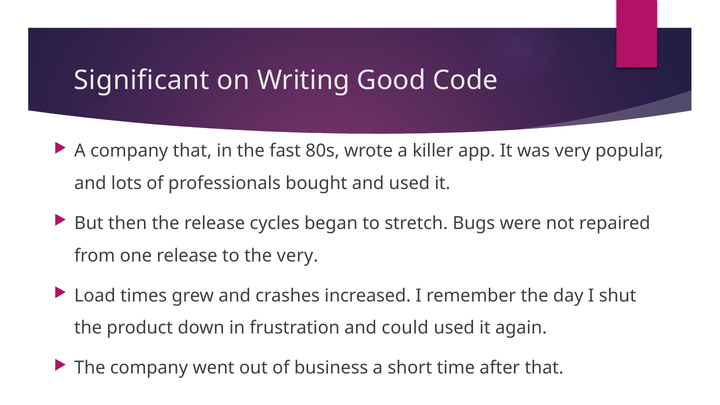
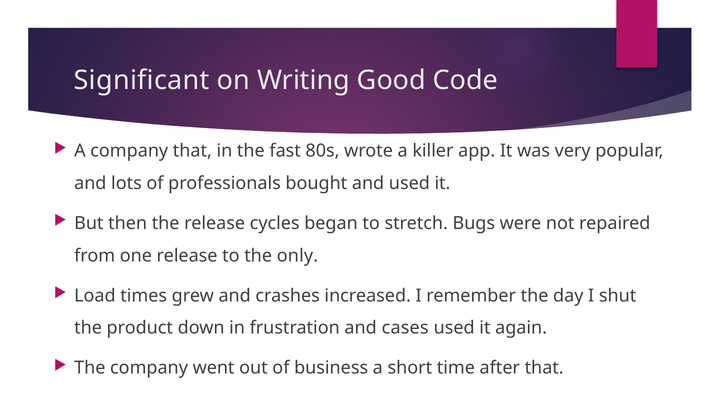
the very: very -> only
could: could -> cases
